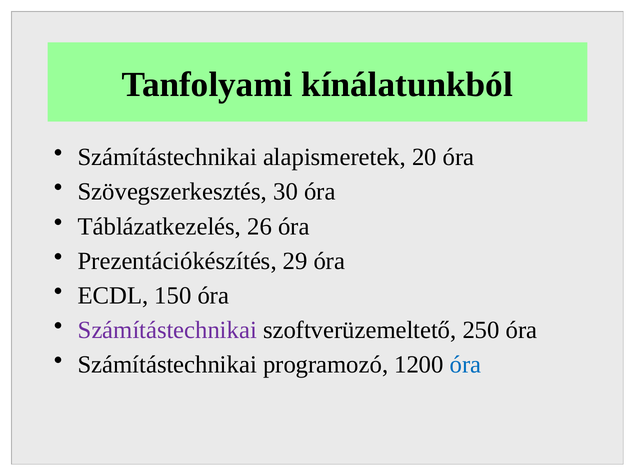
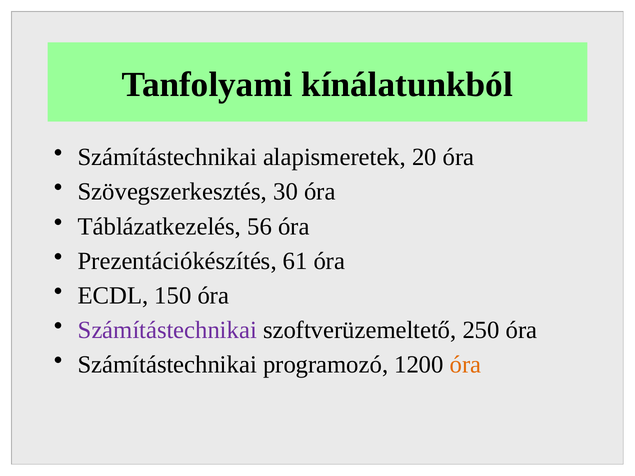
26: 26 -> 56
29: 29 -> 61
óra at (465, 365) colour: blue -> orange
